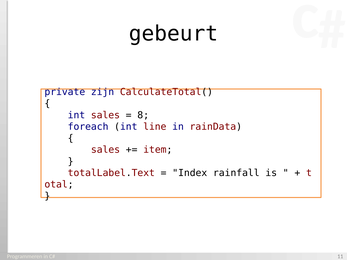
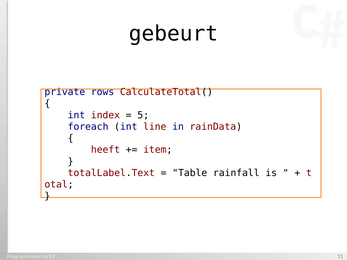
zijn: zijn -> rows
int sales: sales -> index
8: 8 -> 5
sales at (106, 150): sales -> heeft
Index: Index -> Table
